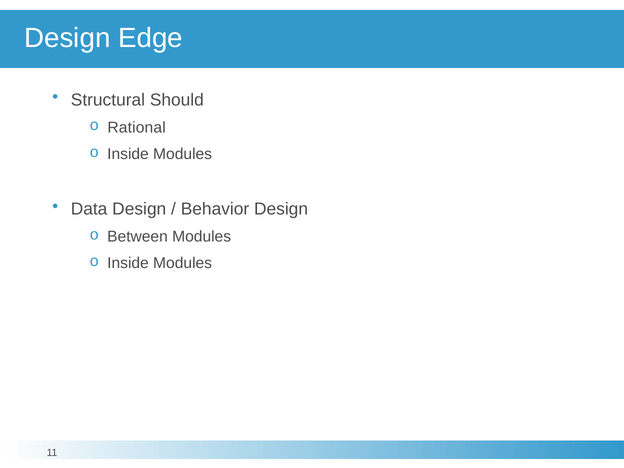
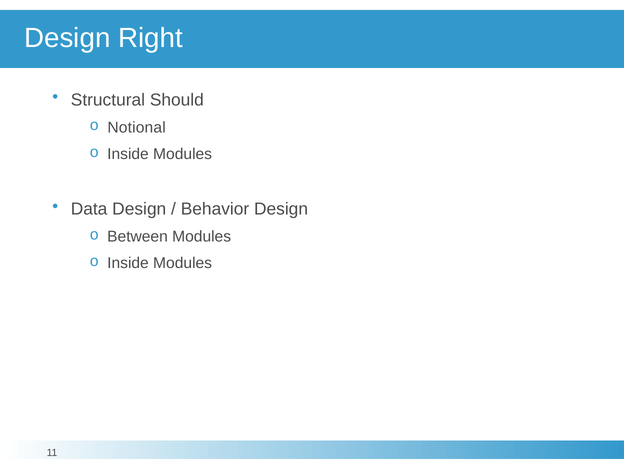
Edge: Edge -> Right
Rational: Rational -> Notional
